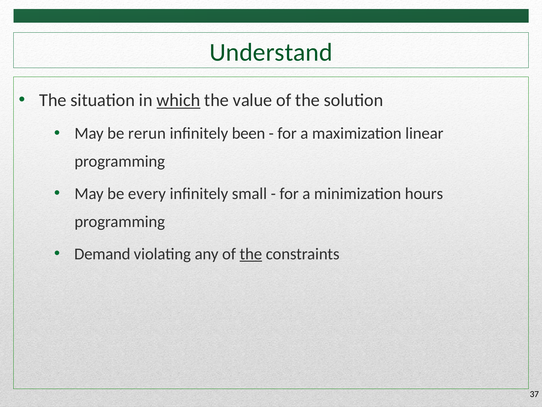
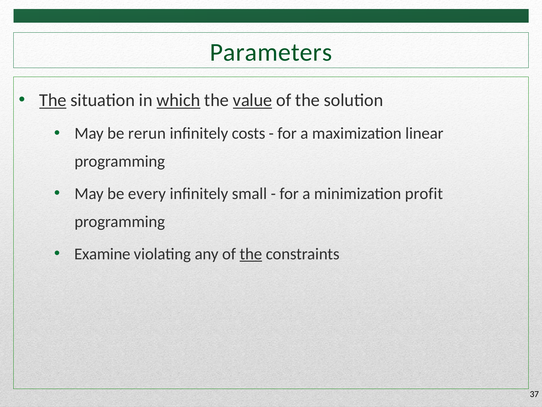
Understand: Understand -> Parameters
The at (53, 100) underline: none -> present
value underline: none -> present
been: been -> costs
hours: hours -> profit
Demand: Demand -> Examine
